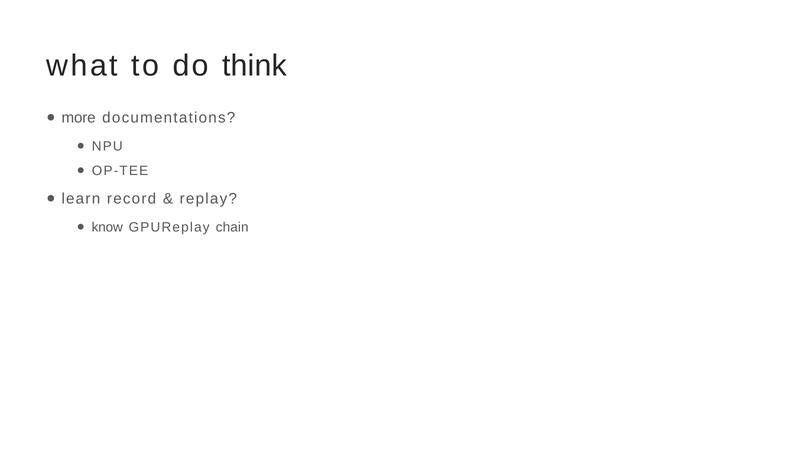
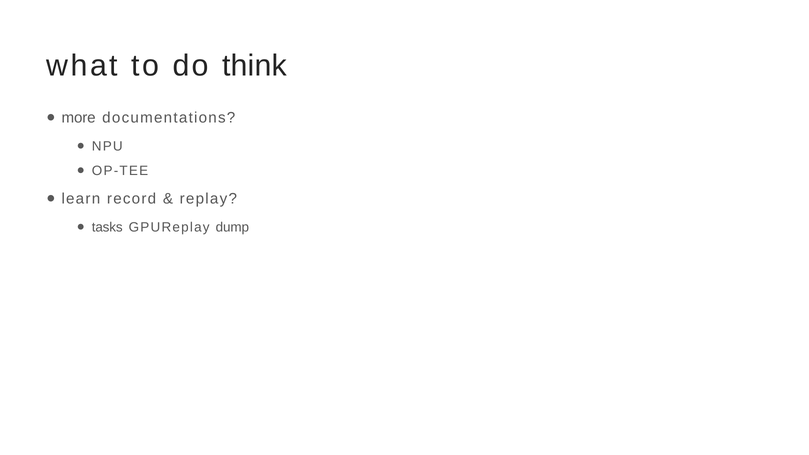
know: know -> tasks
chain: chain -> dump
